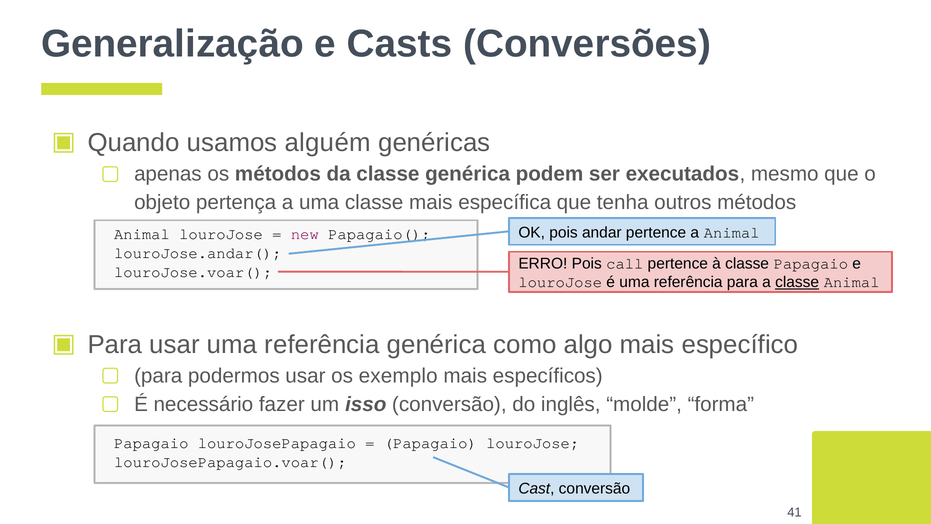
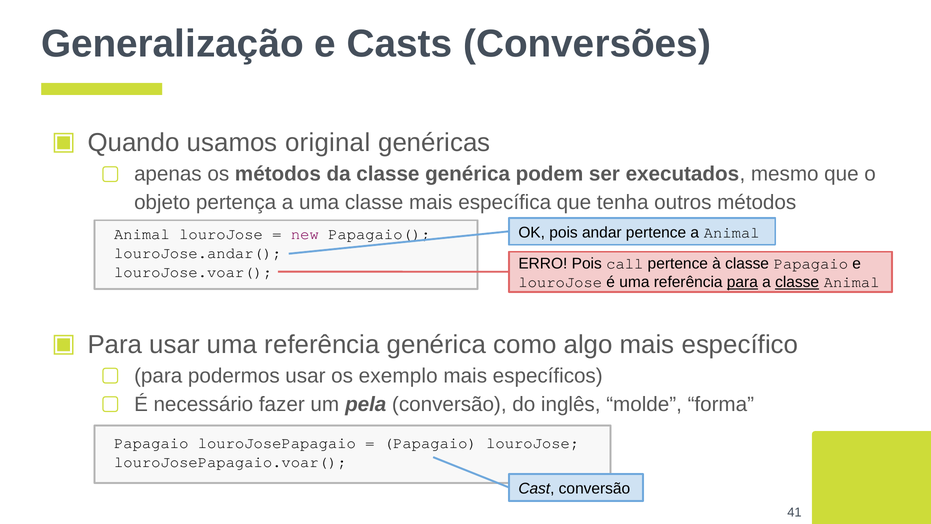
alguém: alguém -> original
para at (742, 282) underline: none -> present
isso: isso -> pela
